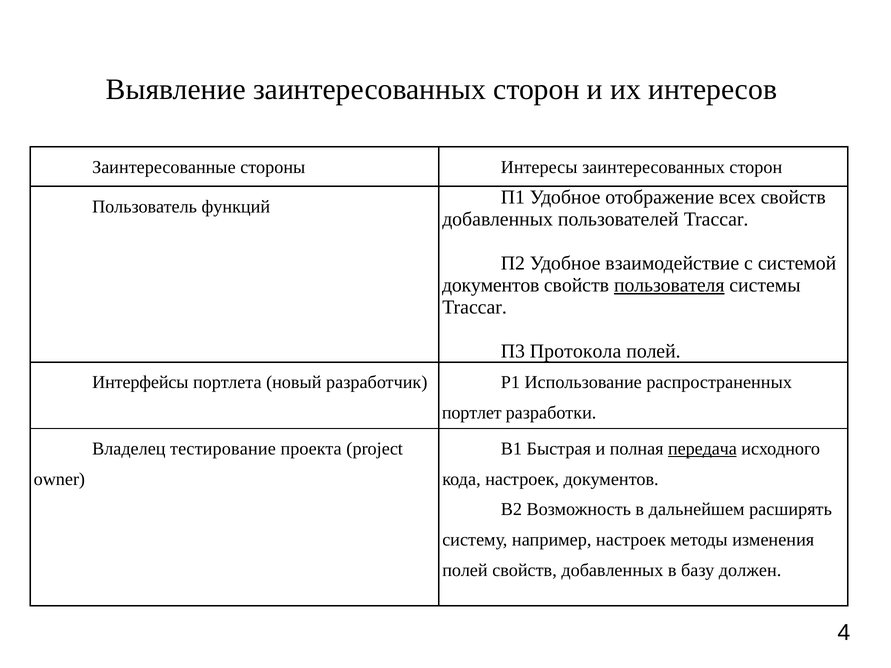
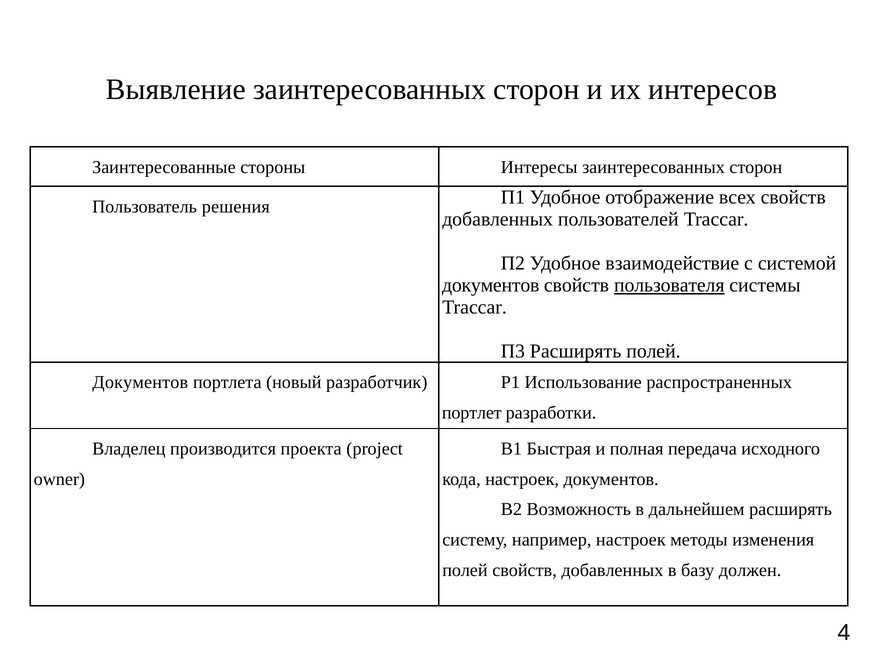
функций: функций -> решения
П3 Протокола: Протокола -> Расширять
Интерфейсы at (140, 383): Интерфейсы -> Документов
тестирование: тестирование -> производится
передача underline: present -> none
